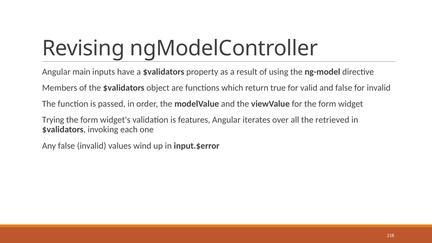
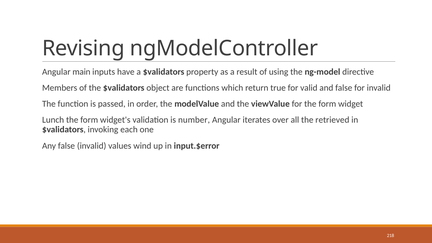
Trying: Trying -> Lunch
features: features -> number
